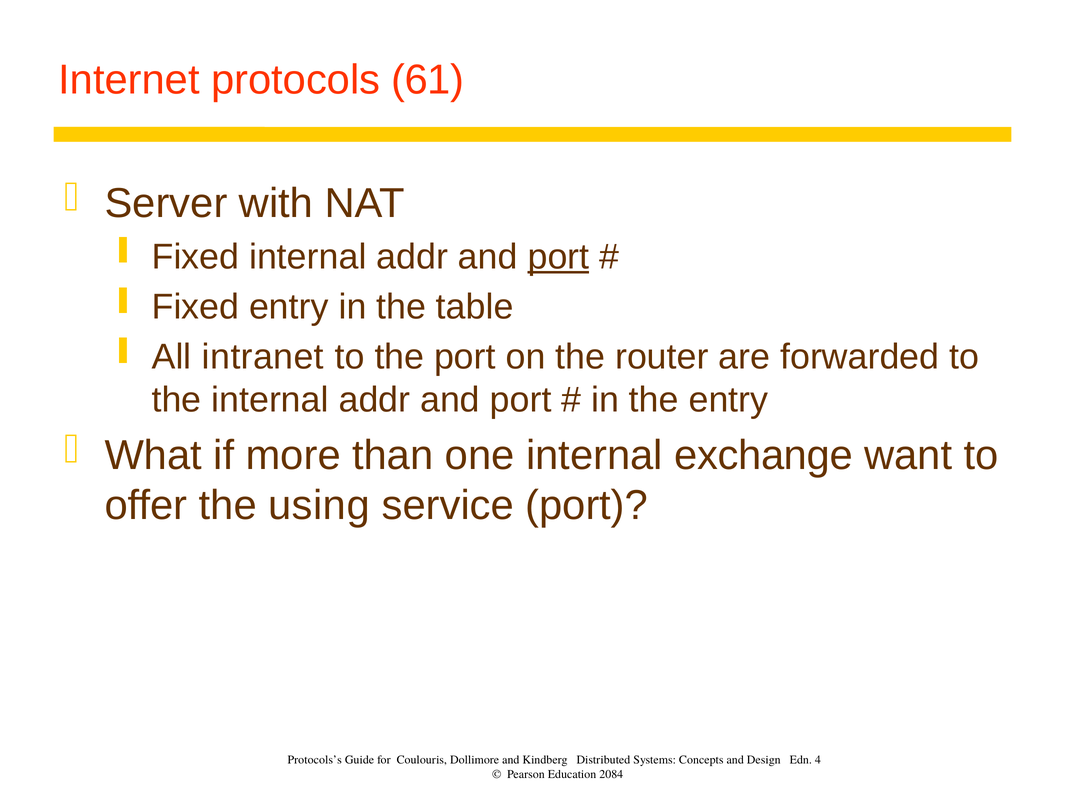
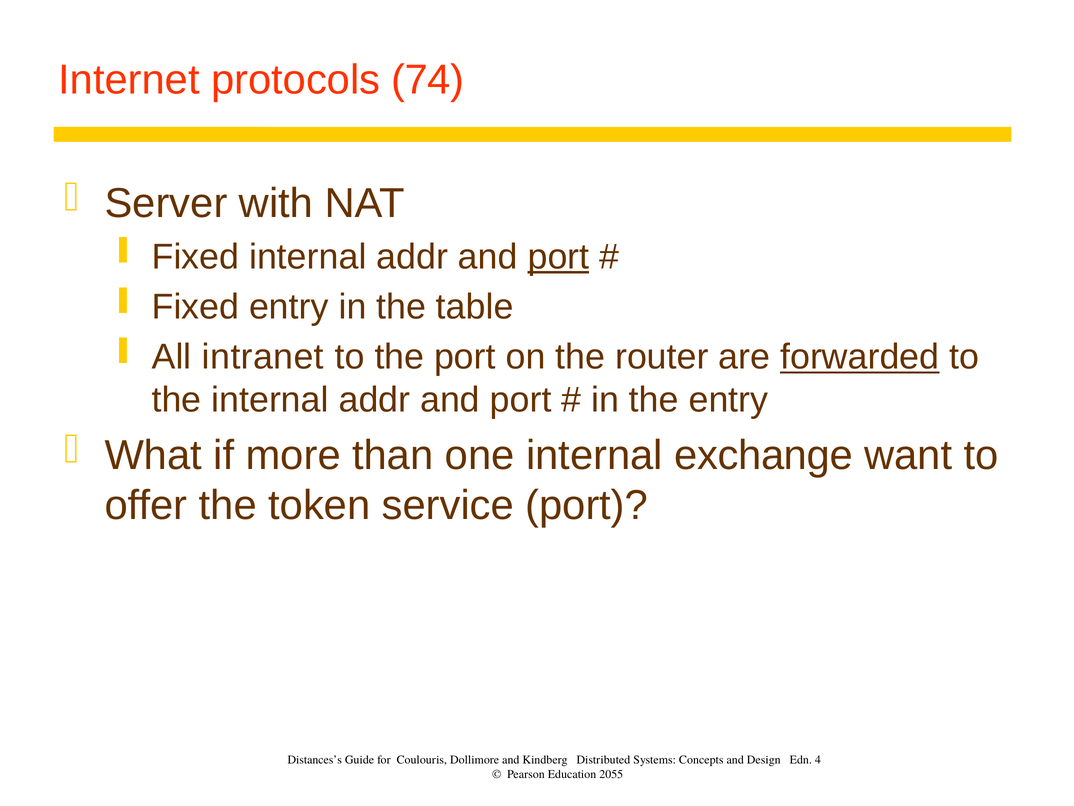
61: 61 -> 74
forwarded underline: none -> present
using: using -> token
Protocols’s: Protocols’s -> Distances’s
2084: 2084 -> 2055
